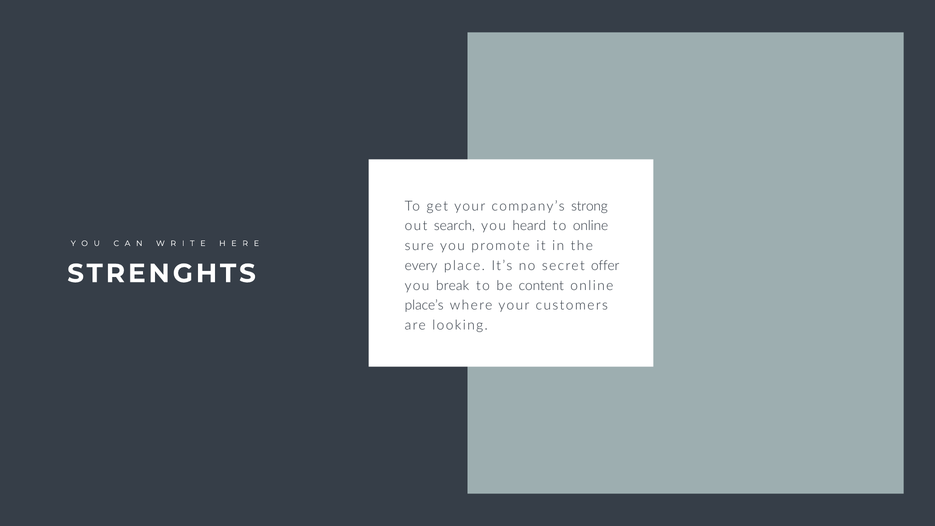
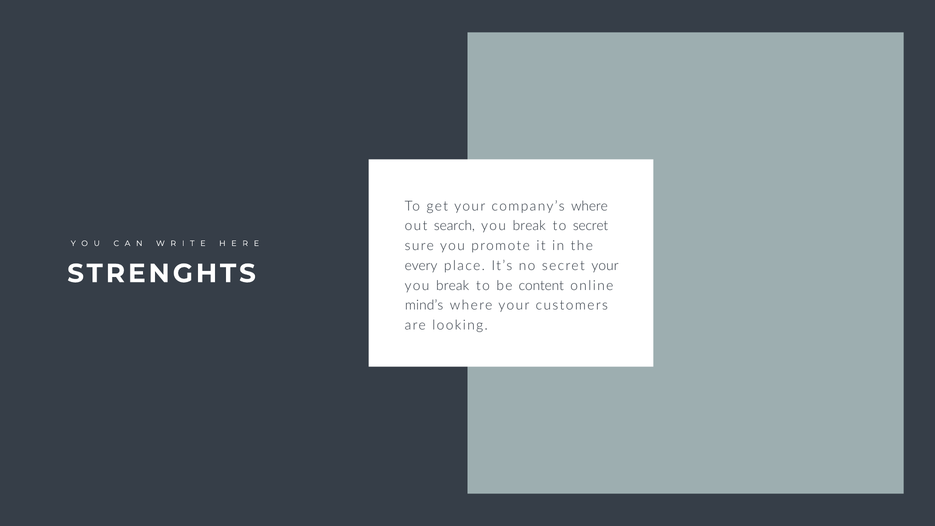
company’s strong: strong -> where
heard at (529, 226): heard -> break
to online: online -> secret
secret offer: offer -> your
place’s: place’s -> mind’s
